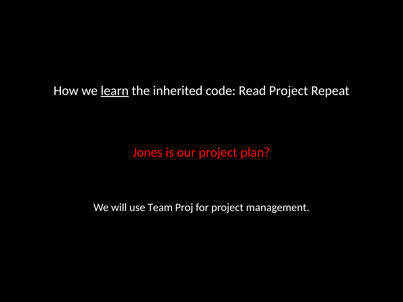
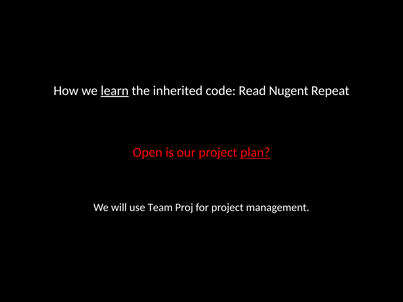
Read Project: Project -> Nugent
Jones: Jones -> Open
plan underline: none -> present
